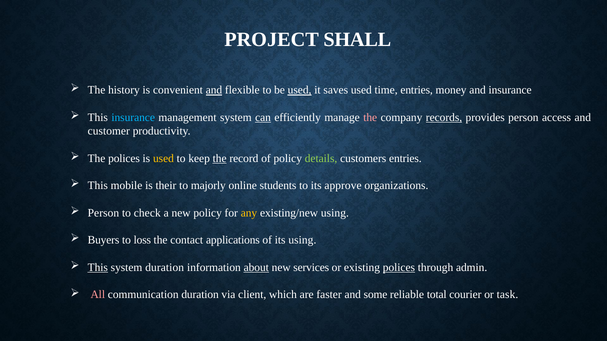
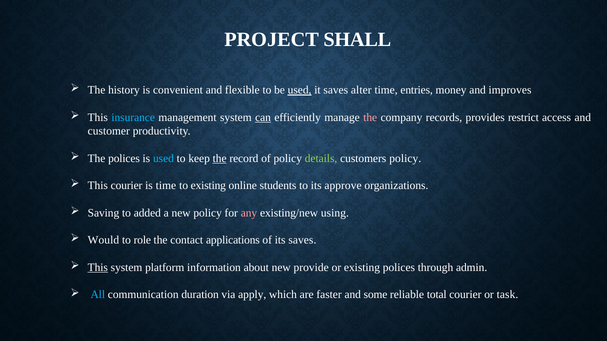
and at (214, 90) underline: present -> none
saves used: used -> alter
and insurance: insurance -> improves
records underline: present -> none
provides person: person -> restrict
used at (163, 158) colour: yellow -> light blue
customers entries: entries -> policy
This mobile: mobile -> courier
is their: their -> time
to majorly: majorly -> existing
Person at (103, 213): Person -> Saving
check: check -> added
any colour: yellow -> pink
Buyers: Buyers -> Would
loss: loss -> role
its using: using -> saves
system duration: duration -> platform
about underline: present -> none
services: services -> provide
polices at (399, 268) underline: present -> none
All colour: pink -> light blue
client: client -> apply
